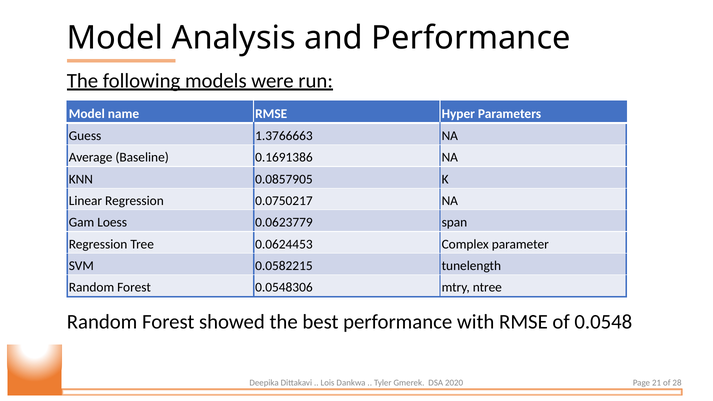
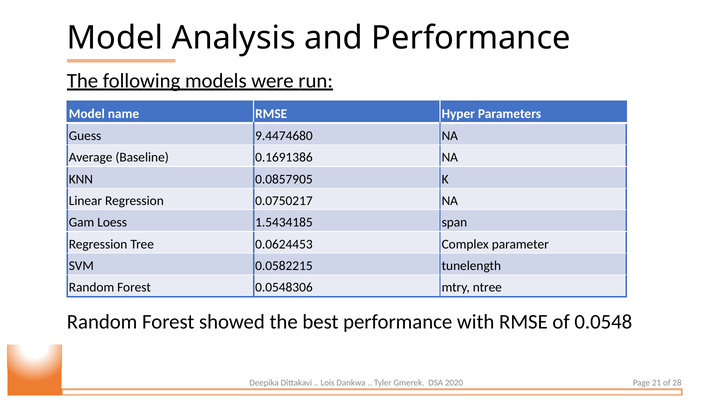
1.3766663: 1.3766663 -> 9.4474680
0.0623779: 0.0623779 -> 1.5434185
